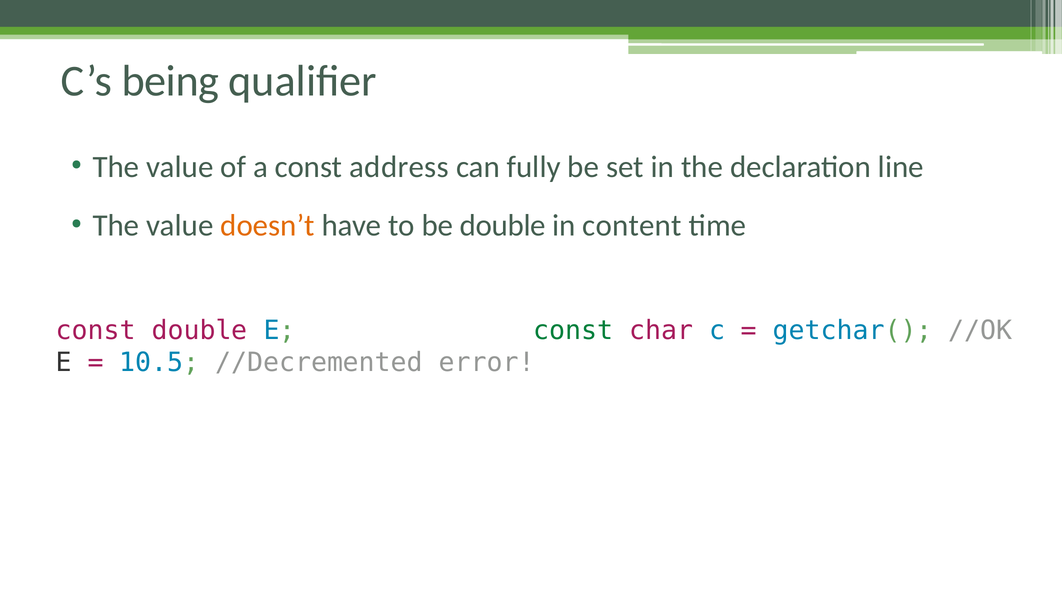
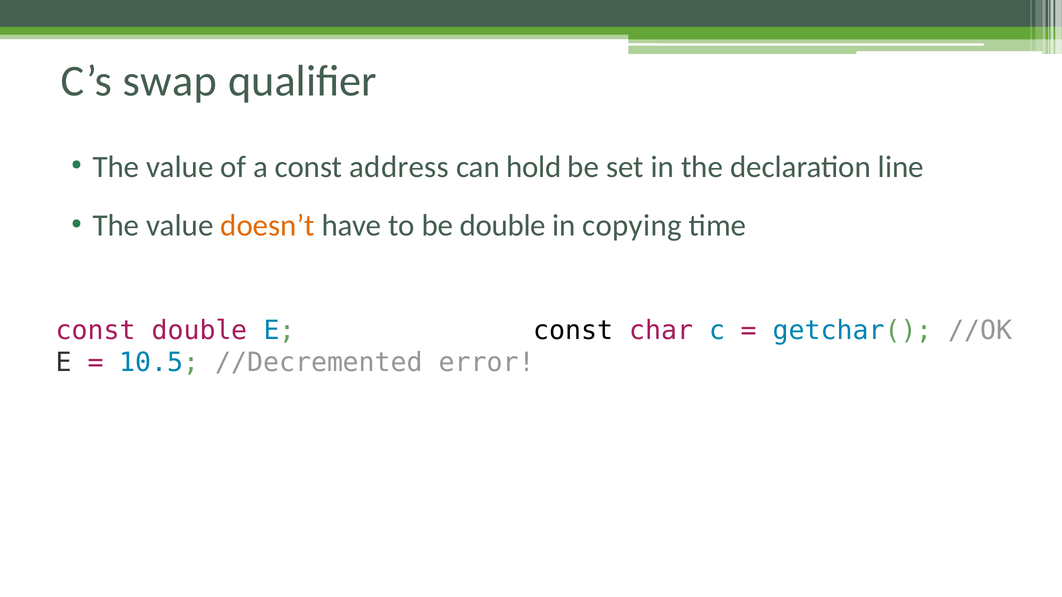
being: being -> swap
fully: fully -> hold
content: content -> copying
const at (573, 330) colour: green -> black
